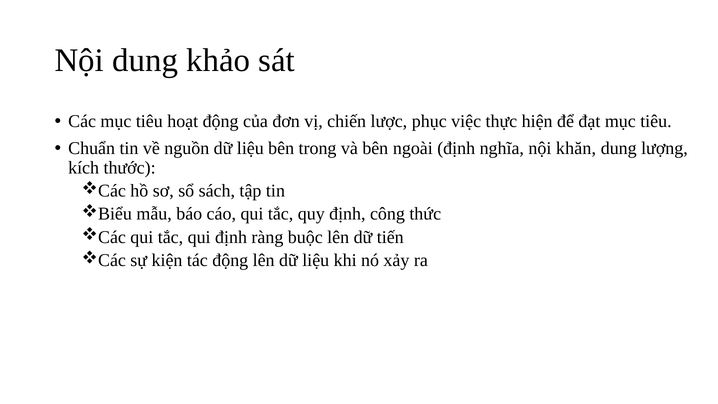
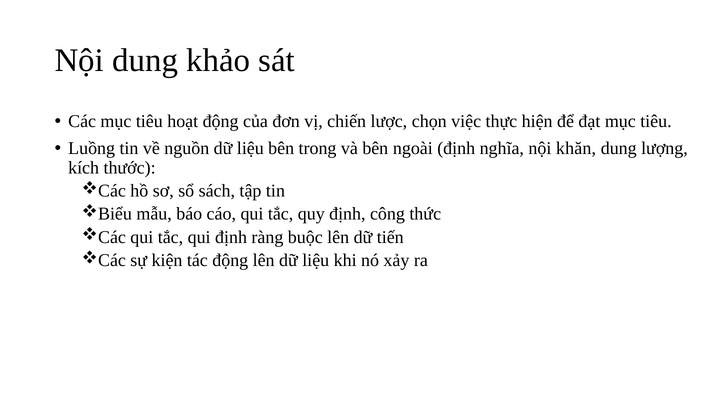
phục: phục -> chọn
Chuẩn: Chuẩn -> Luồng
